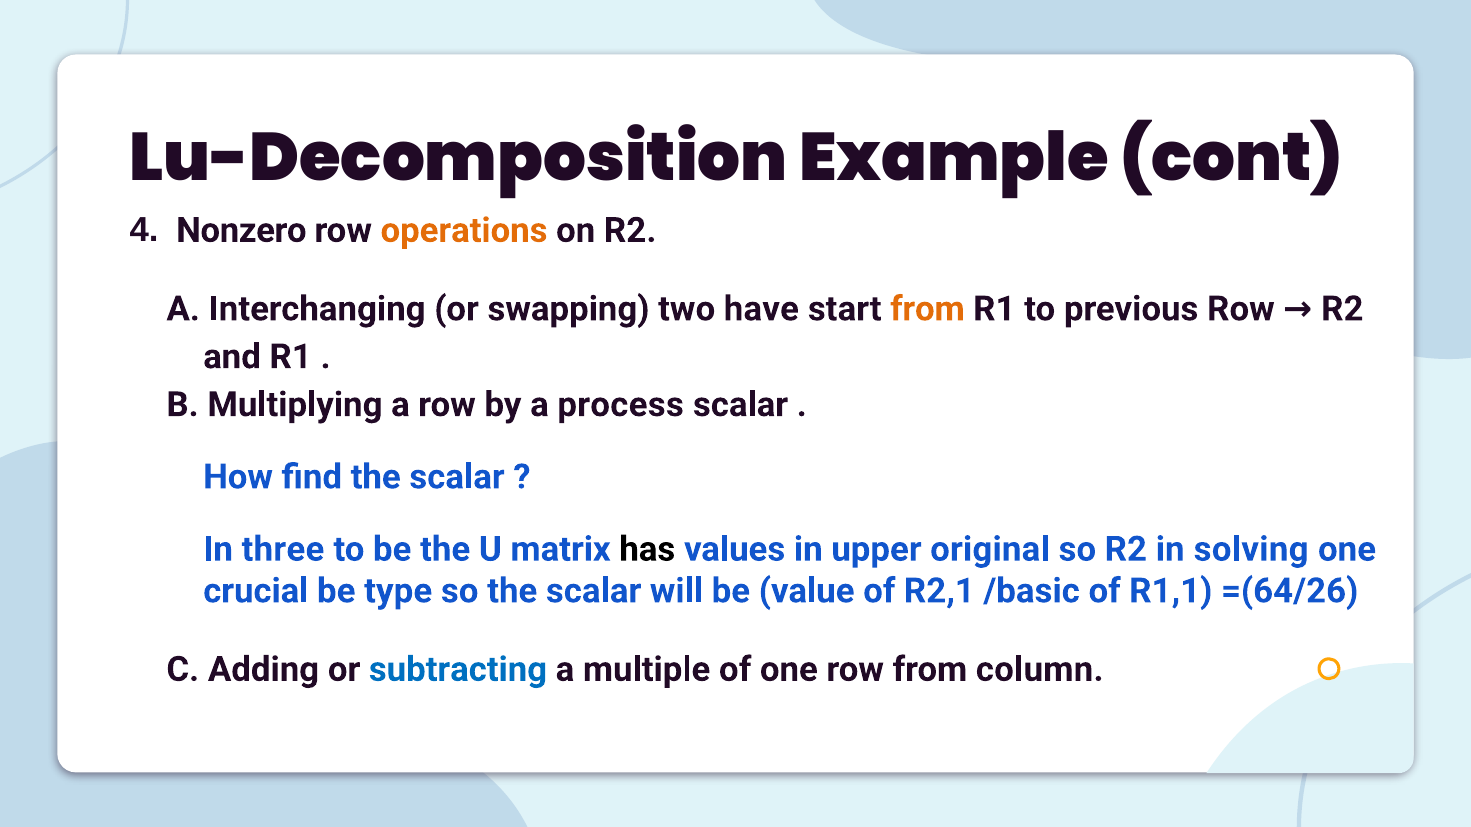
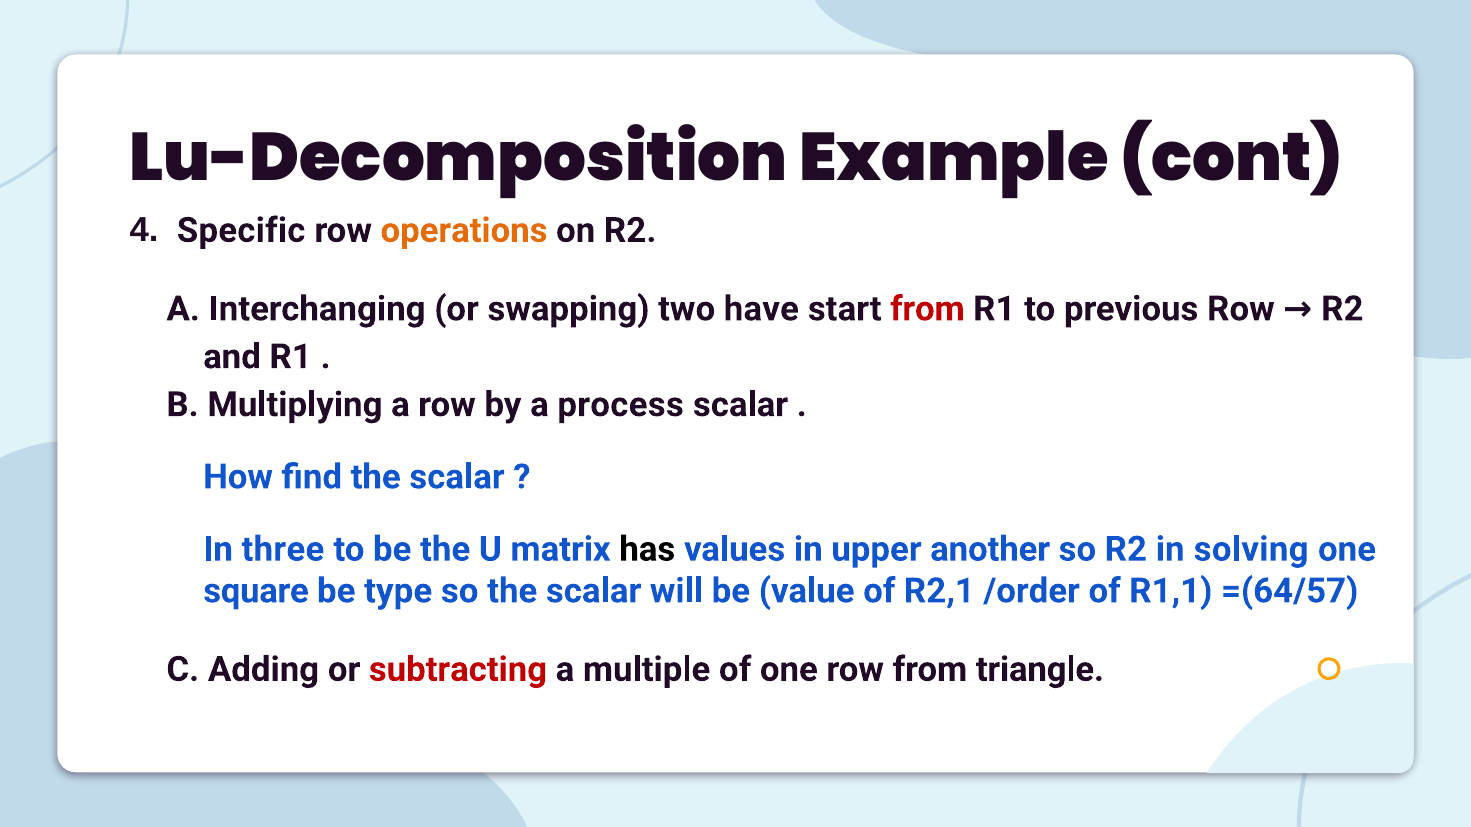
Nonzero: Nonzero -> Specific
from at (927, 309) colour: orange -> red
original: original -> another
crucial: crucial -> square
/basic: /basic -> /order
=(64/26: =(64/26 -> =(64/57
subtracting colour: blue -> red
column: column -> triangle
